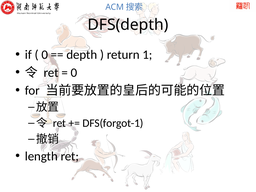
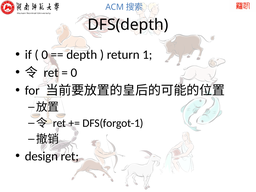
length: length -> design
